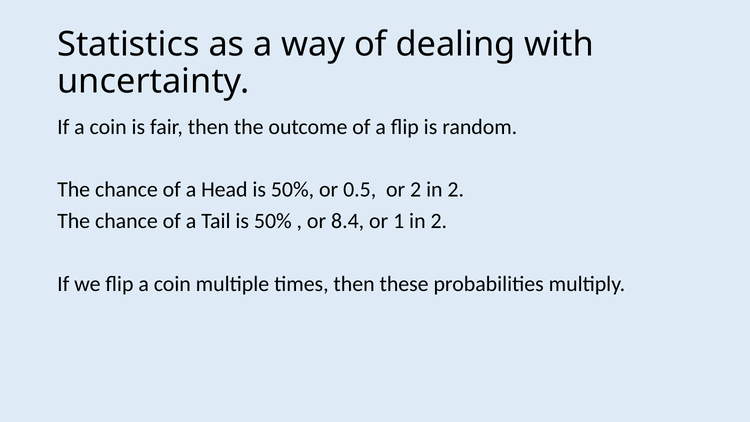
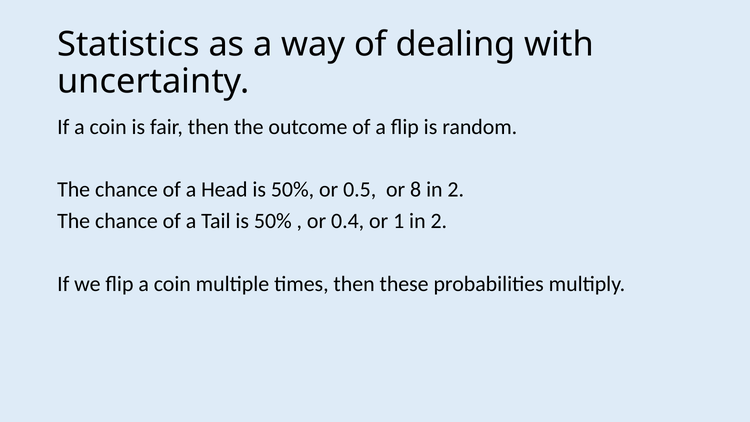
or 2: 2 -> 8
8.4: 8.4 -> 0.4
